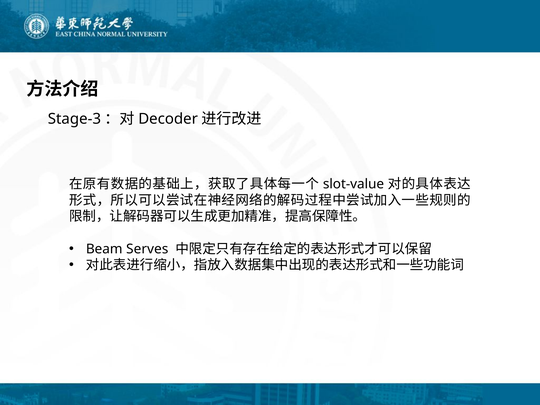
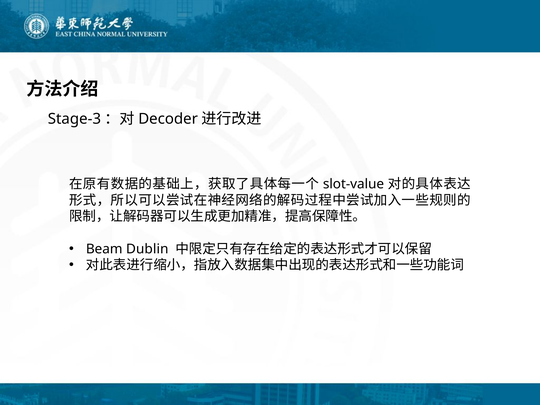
Serves: Serves -> Dublin
